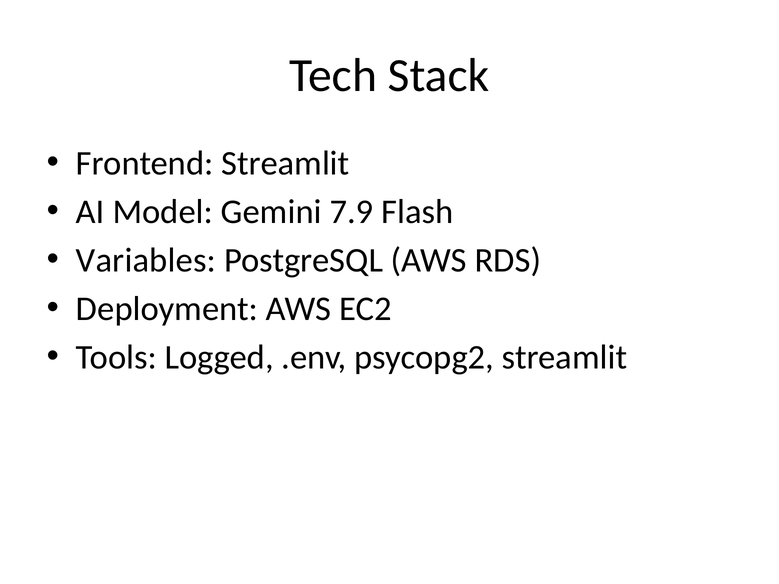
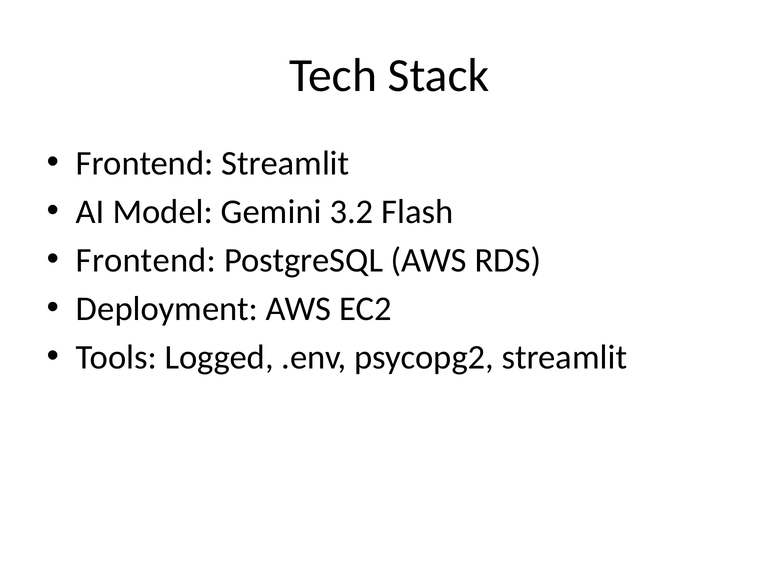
7.9: 7.9 -> 3.2
Variables at (146, 260): Variables -> Frontend
